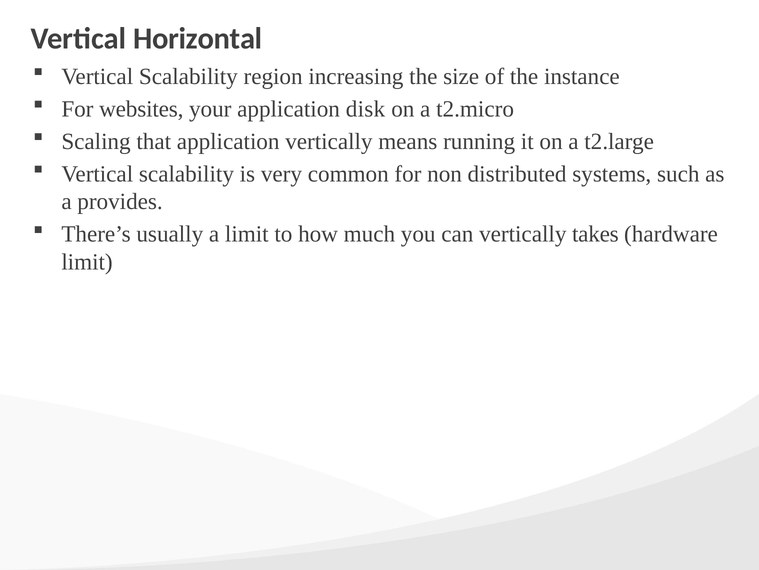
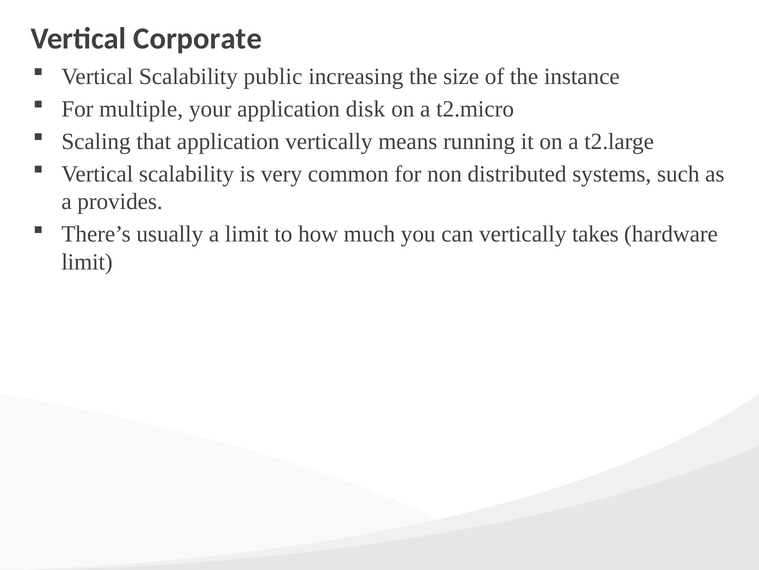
Horizontal: Horizontal -> Corporate
region: region -> public
websites: websites -> multiple
